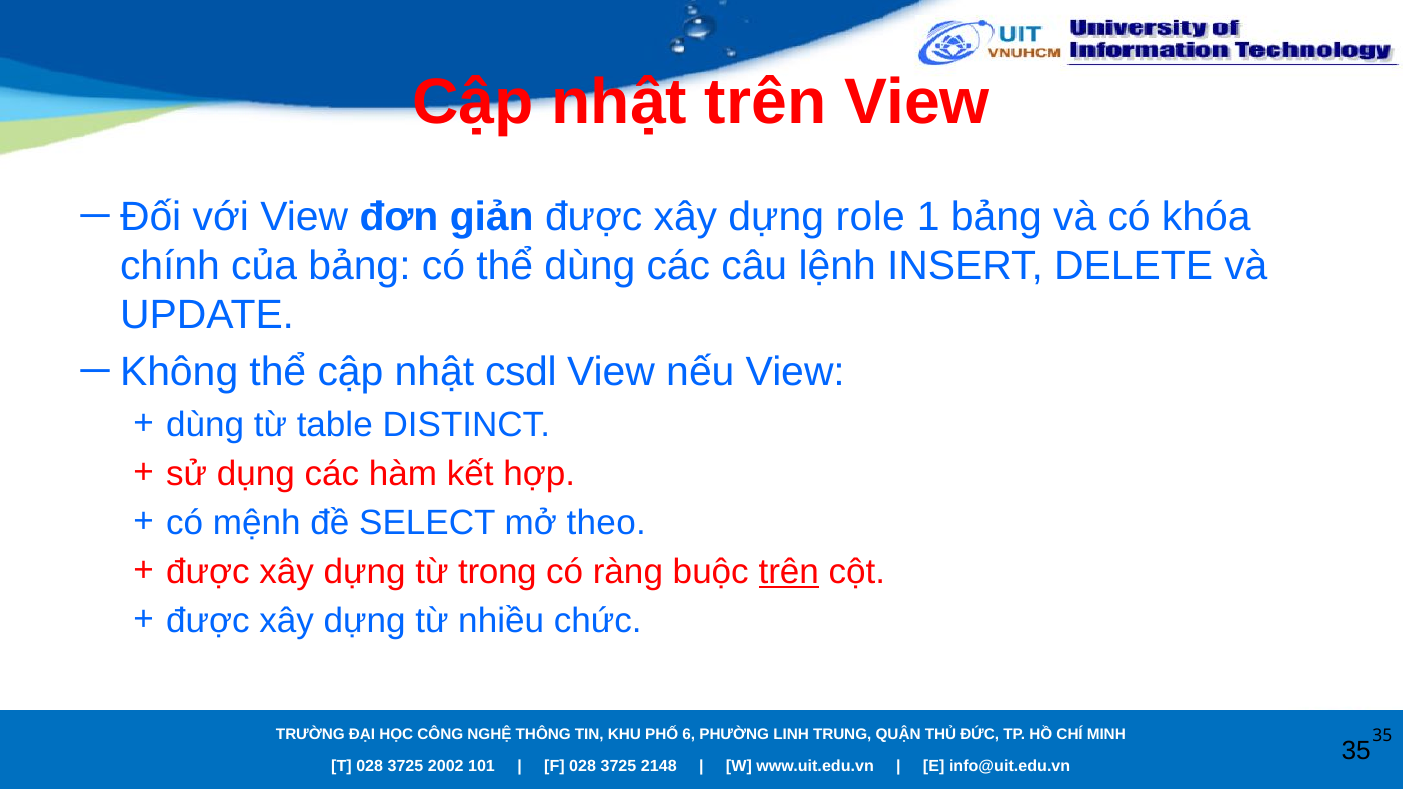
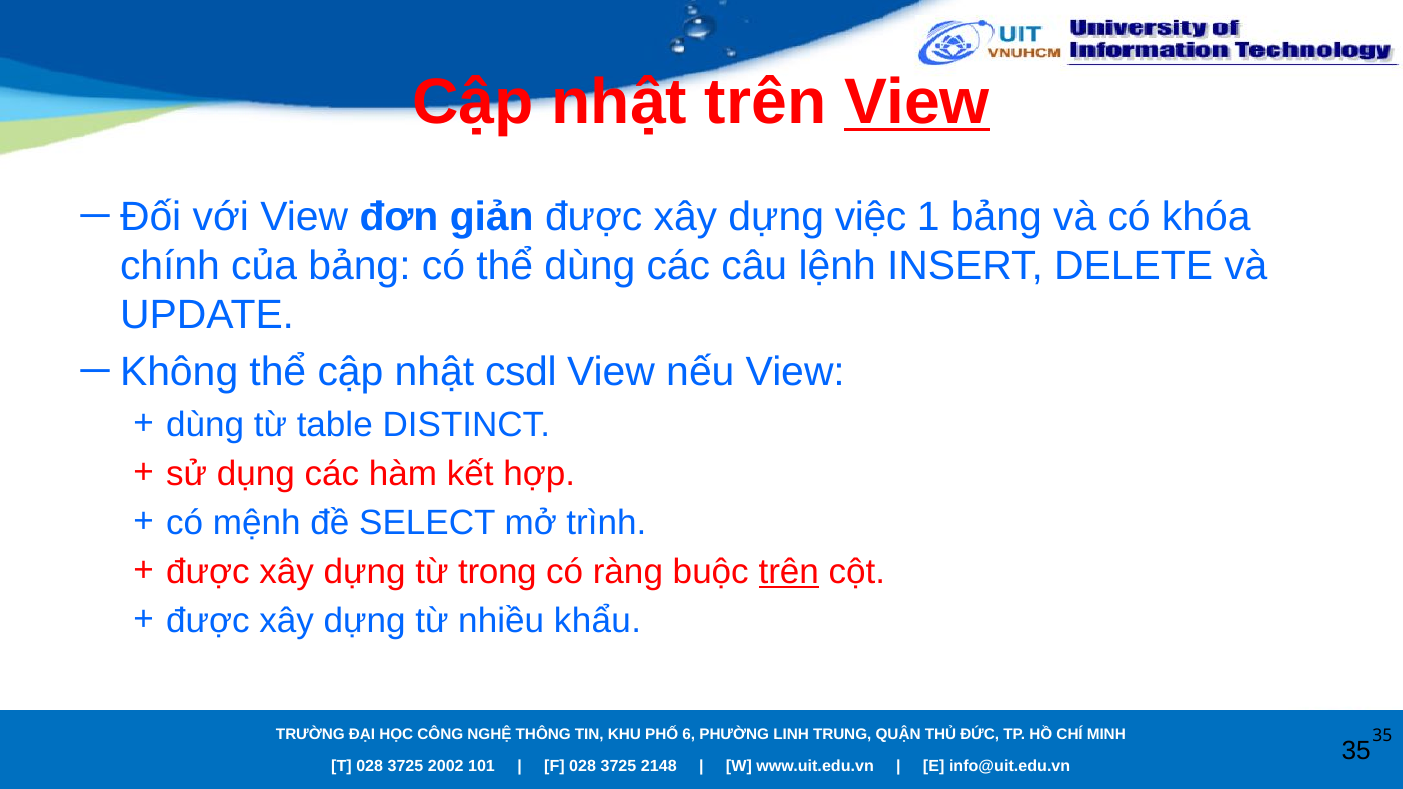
View at (917, 102) underline: none -> present
role: role -> việc
theo: theo -> trình
chức: chức -> khẩu
